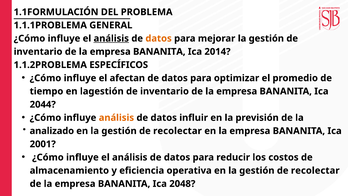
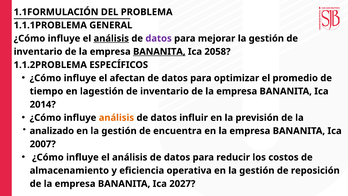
datos at (159, 38) colour: orange -> purple
BANANITA at (159, 52) underline: none -> present
2014: 2014 -> 2058
2044: 2044 -> 2014
recolectar at (177, 131): recolectar -> encuentra
2001: 2001 -> 2007
recolectar at (315, 170): recolectar -> reposición
2048: 2048 -> 2027
